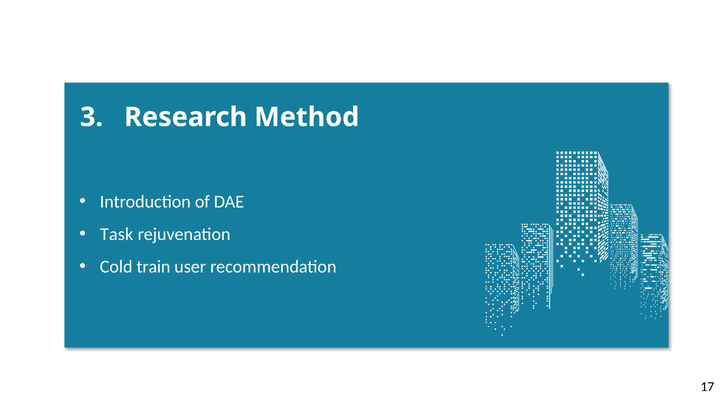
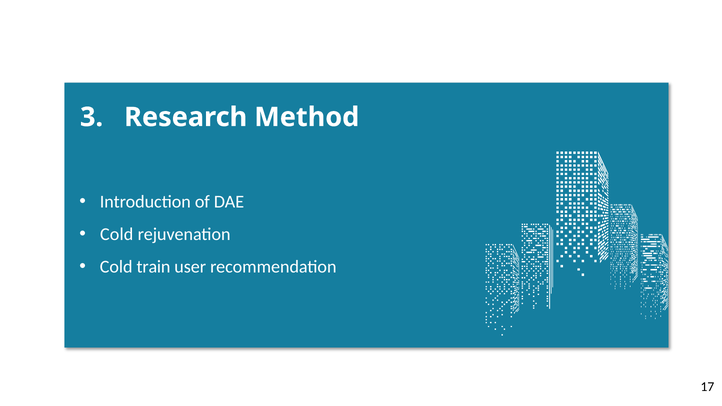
Task at (117, 234): Task -> Cold
